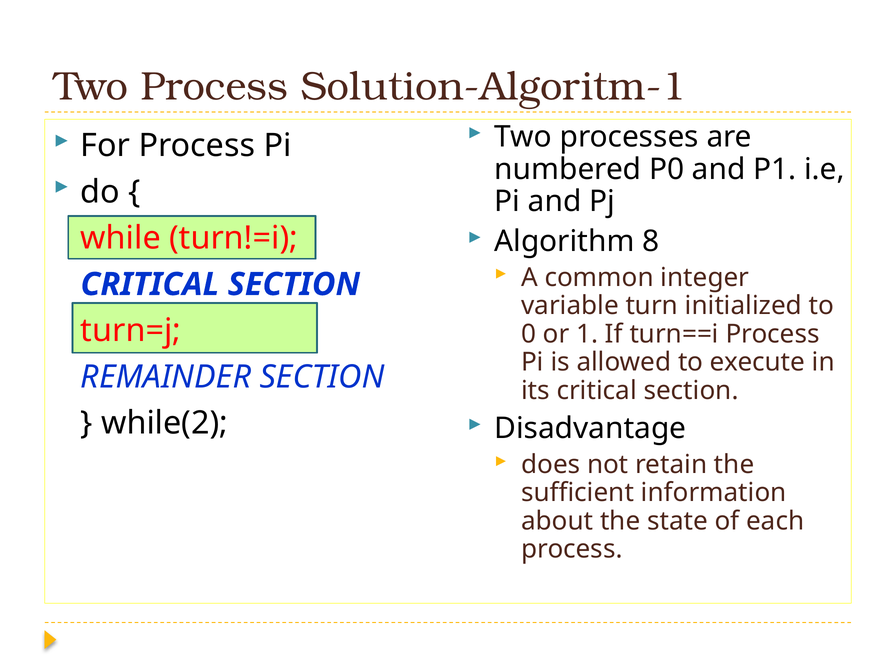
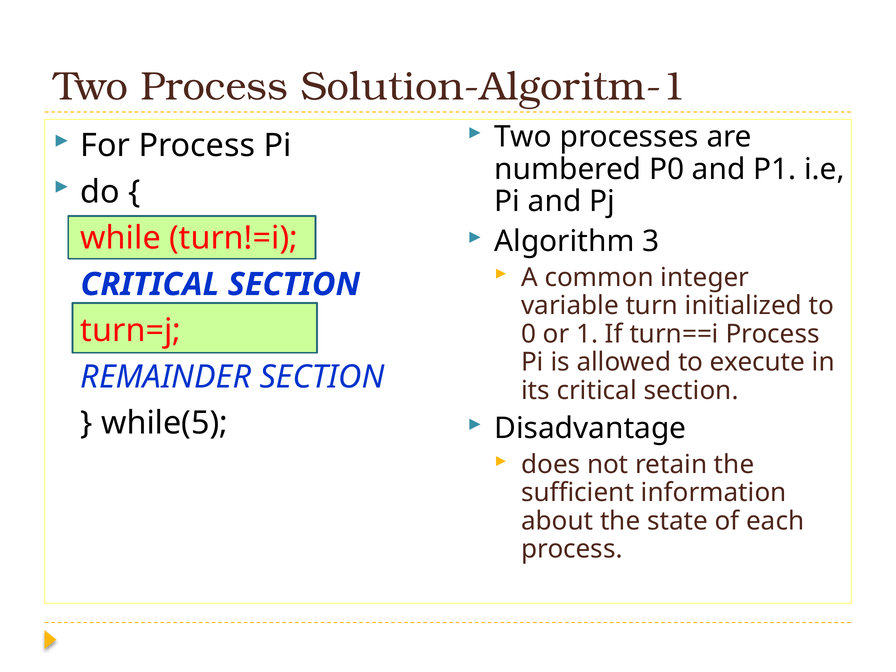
8: 8 -> 3
while(2: while(2 -> while(5
